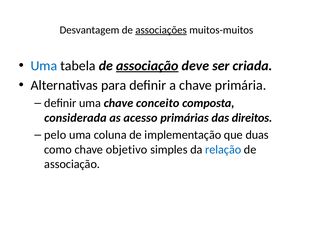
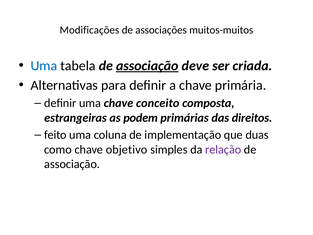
Desvantagem: Desvantagem -> Modificações
associações underline: present -> none
considerada: considerada -> estrangeiras
acesso: acesso -> podem
pelo: pelo -> feito
relação colour: blue -> purple
